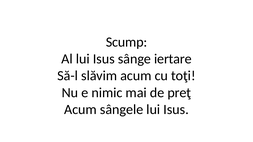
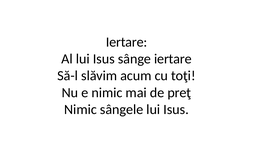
Scump at (127, 42): Scump -> Iertare
Acum at (80, 110): Acum -> Nimic
